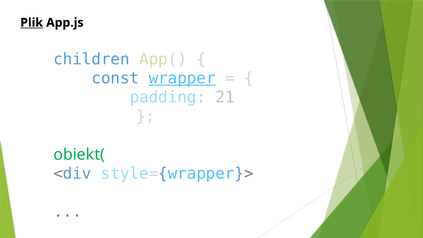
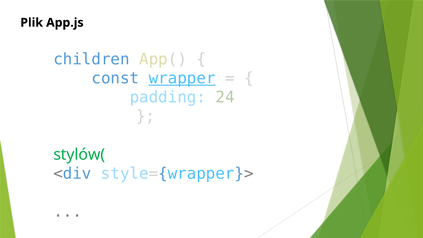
Plik underline: present -> none
21: 21 -> 24
obiekt(: obiekt( -> stylów(
